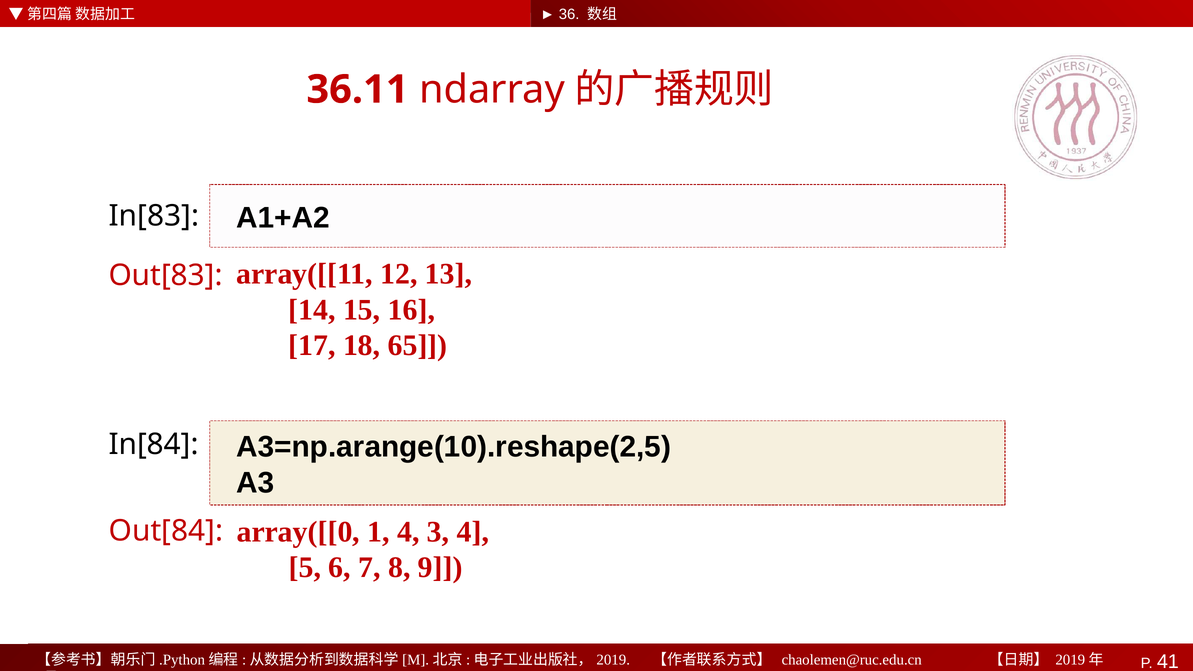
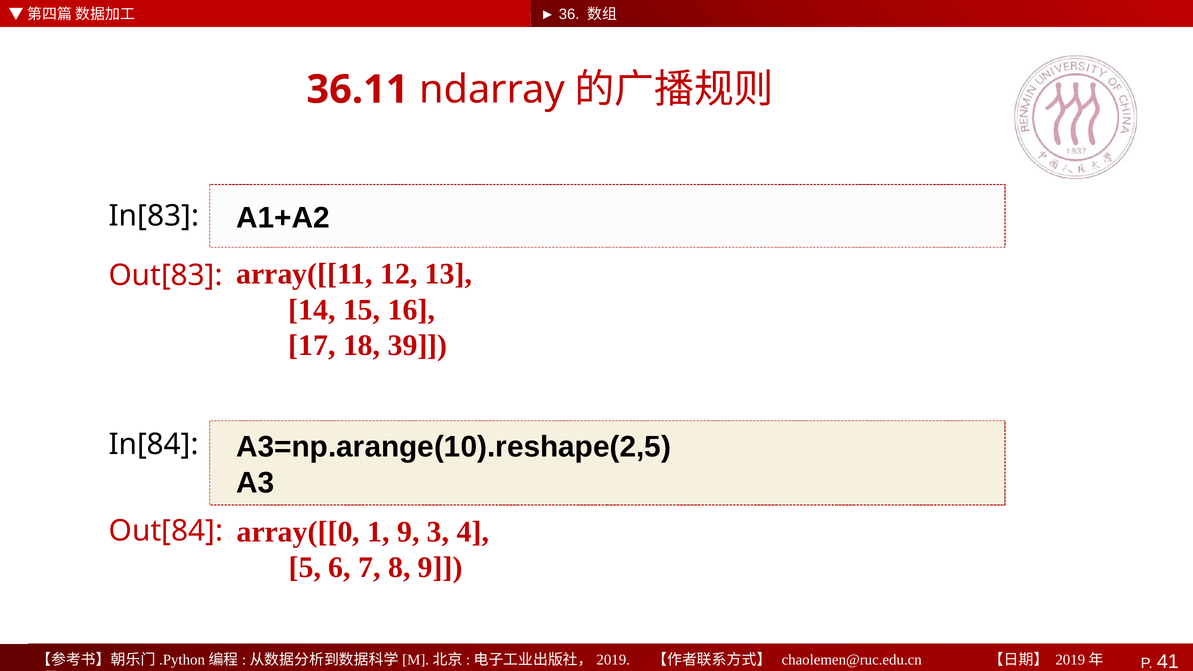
65: 65 -> 39
1 4: 4 -> 9
